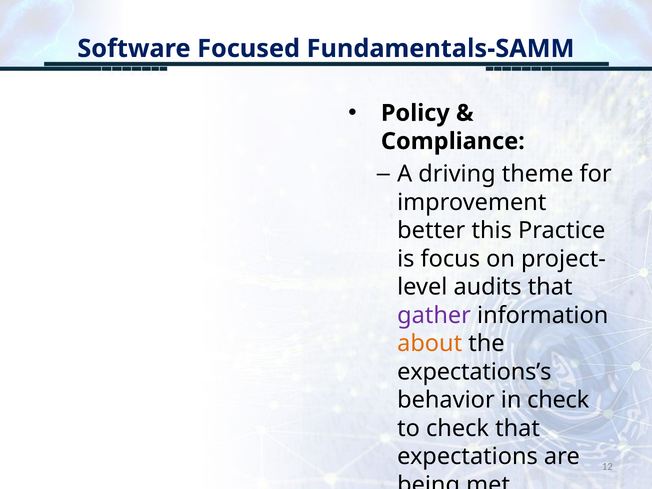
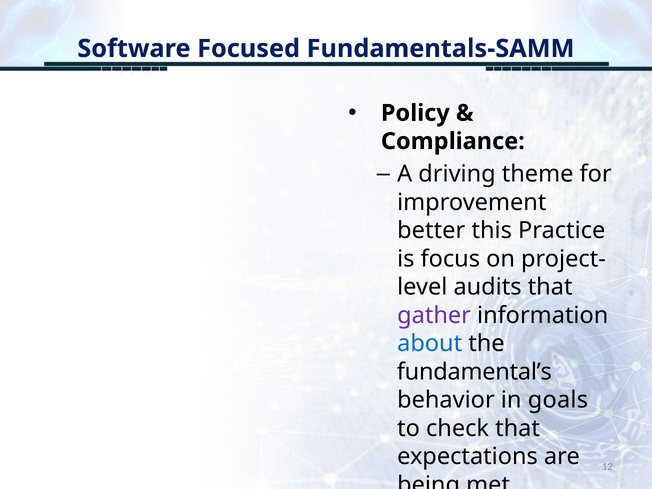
about colour: orange -> blue
expectations’s: expectations’s -> fundamental’s
in check: check -> goals
